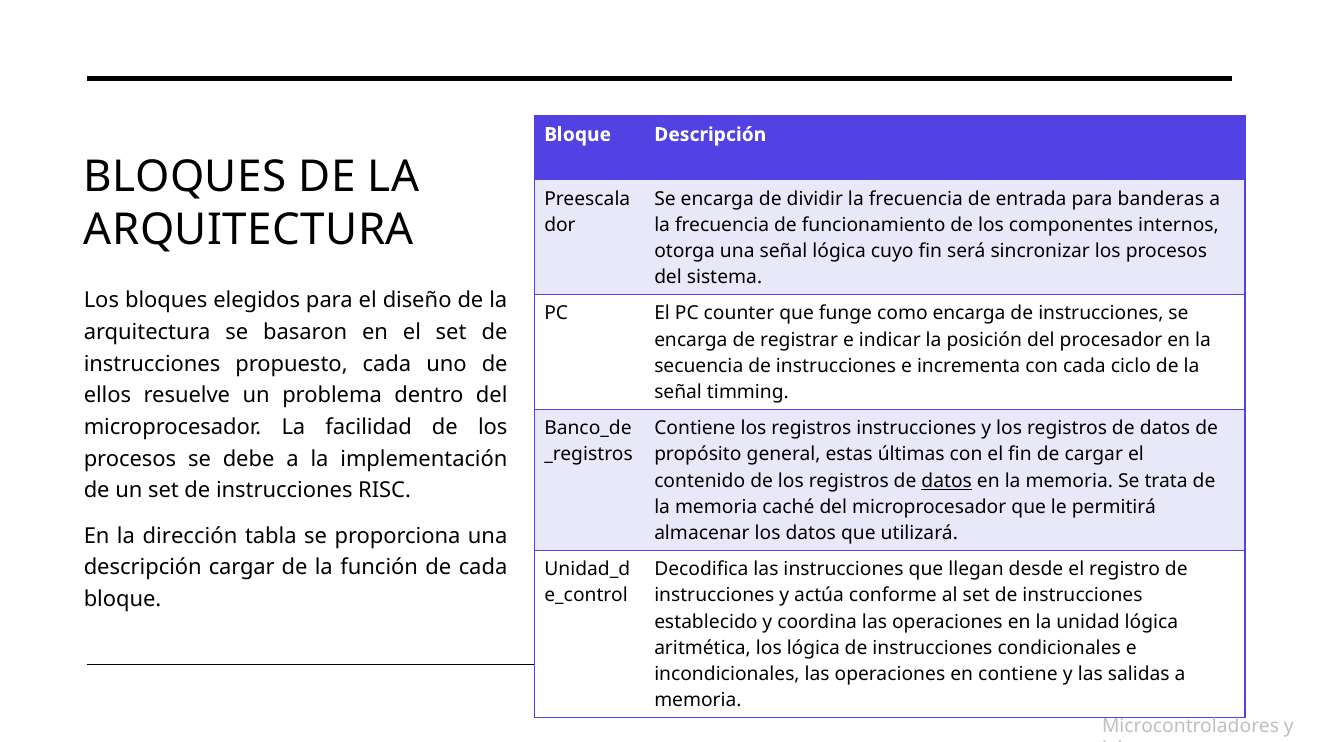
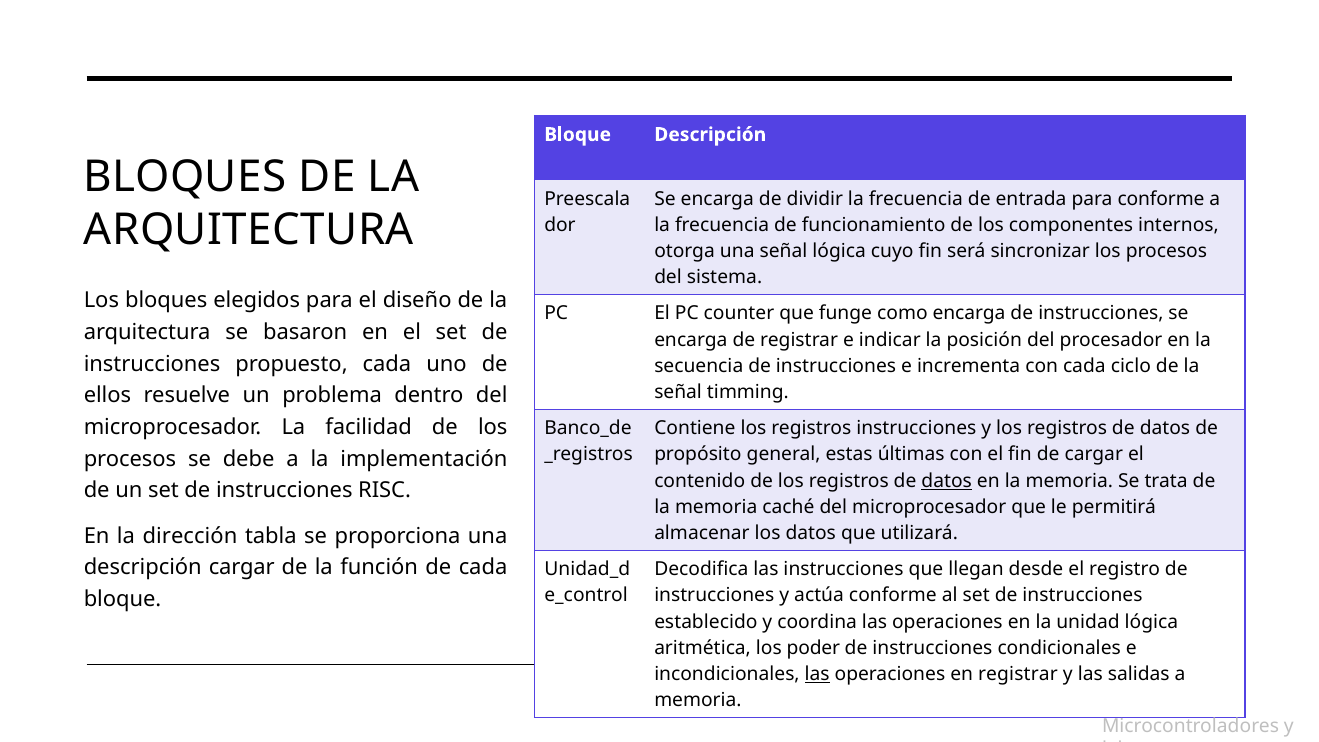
para banderas: banderas -> conforme
los lógica: lógica -> poder
las at (817, 674) underline: none -> present
en contiene: contiene -> registrar
